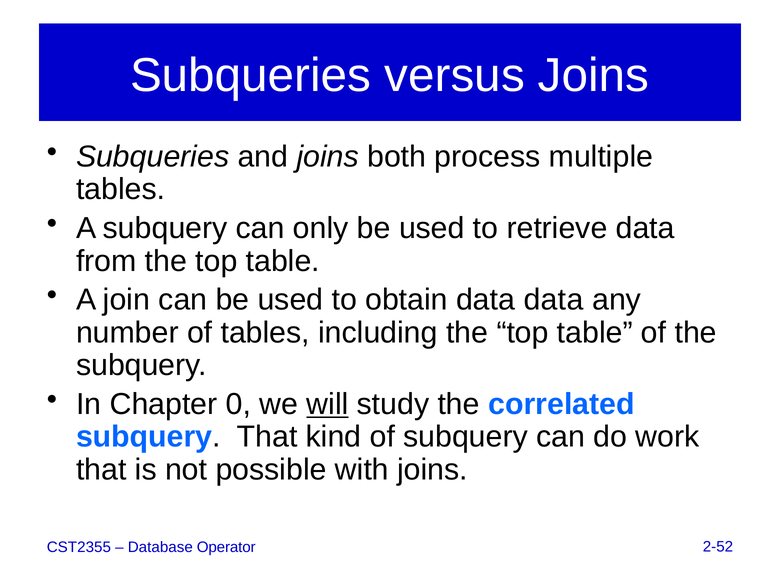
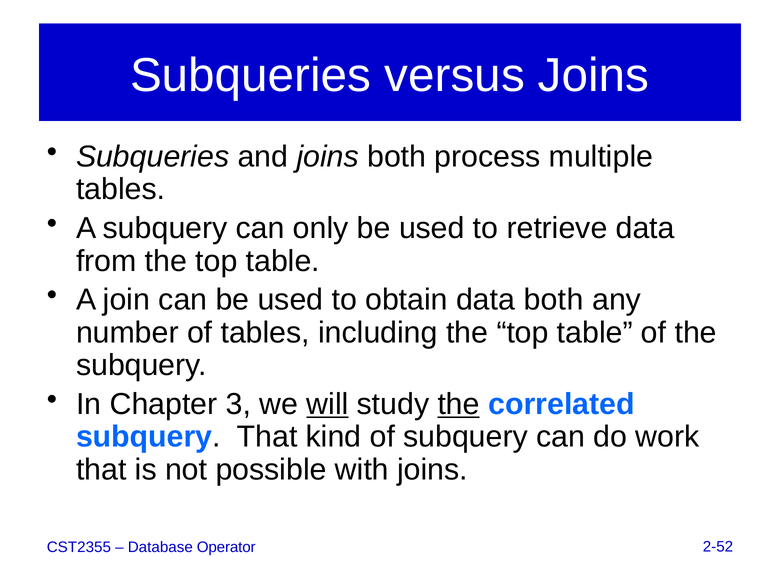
data data: data -> both
0: 0 -> 3
the at (459, 404) underline: none -> present
